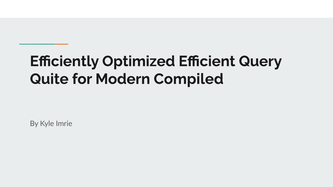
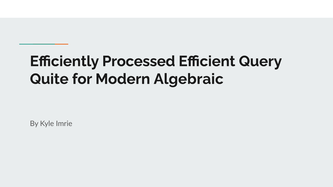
Optimized: Optimized -> Processed
Compiled: Compiled -> Algebraic
